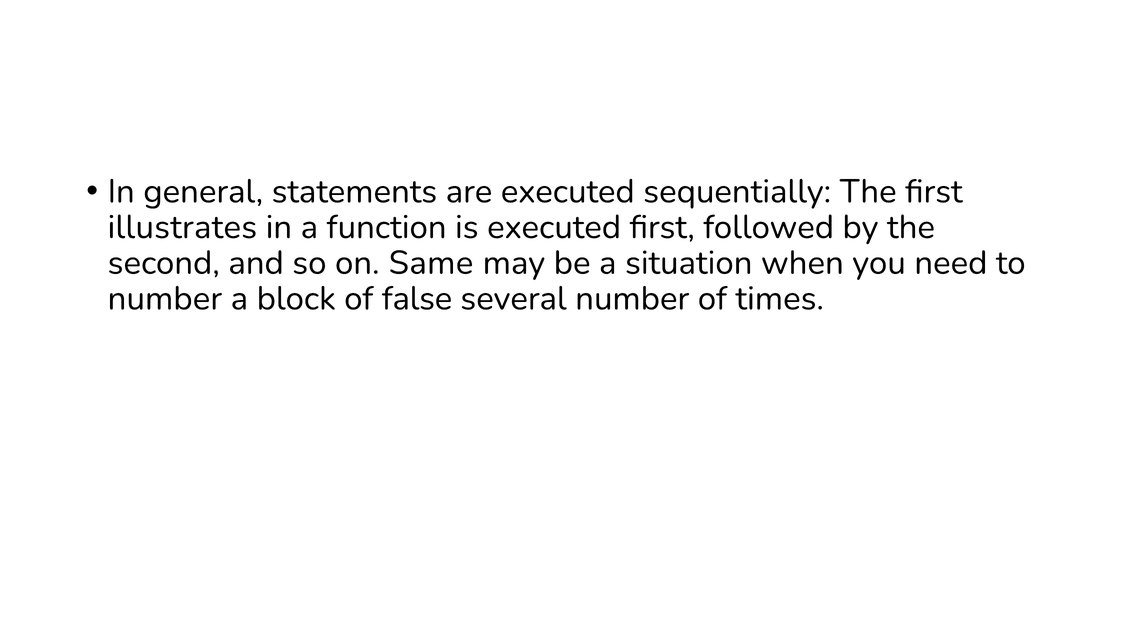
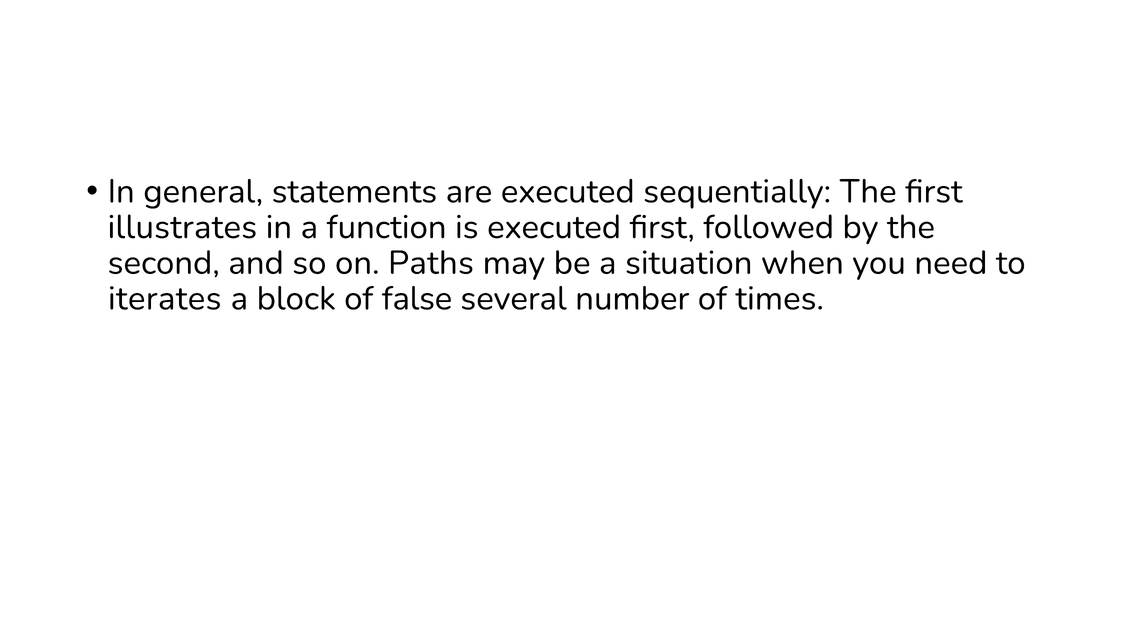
Same: Same -> Paths
number at (165, 299): number -> iterates
